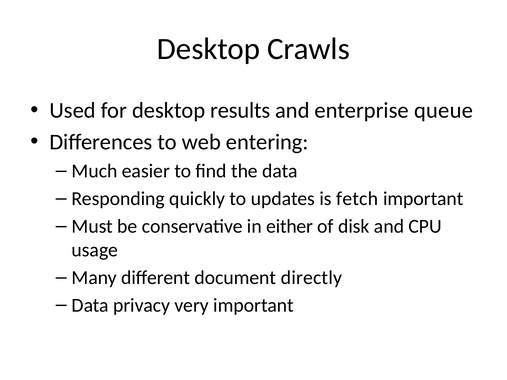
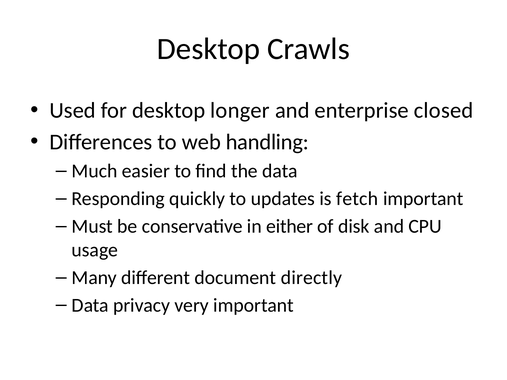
results: results -> longer
queue: queue -> closed
entering: entering -> handling
